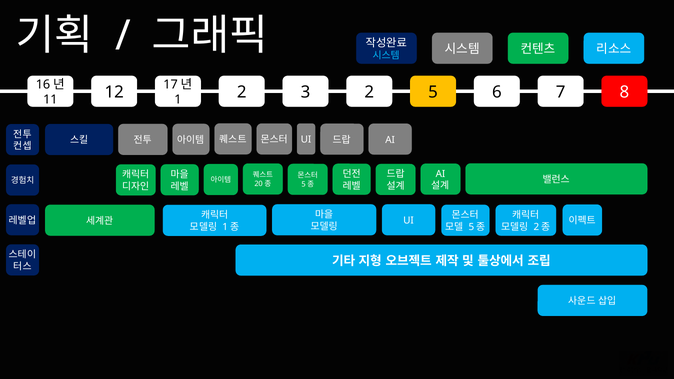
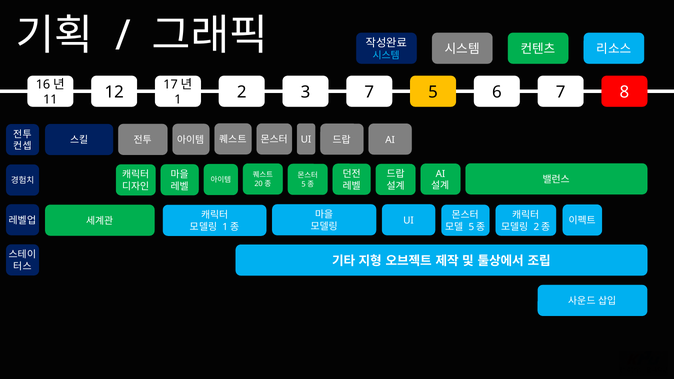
3 2: 2 -> 7
